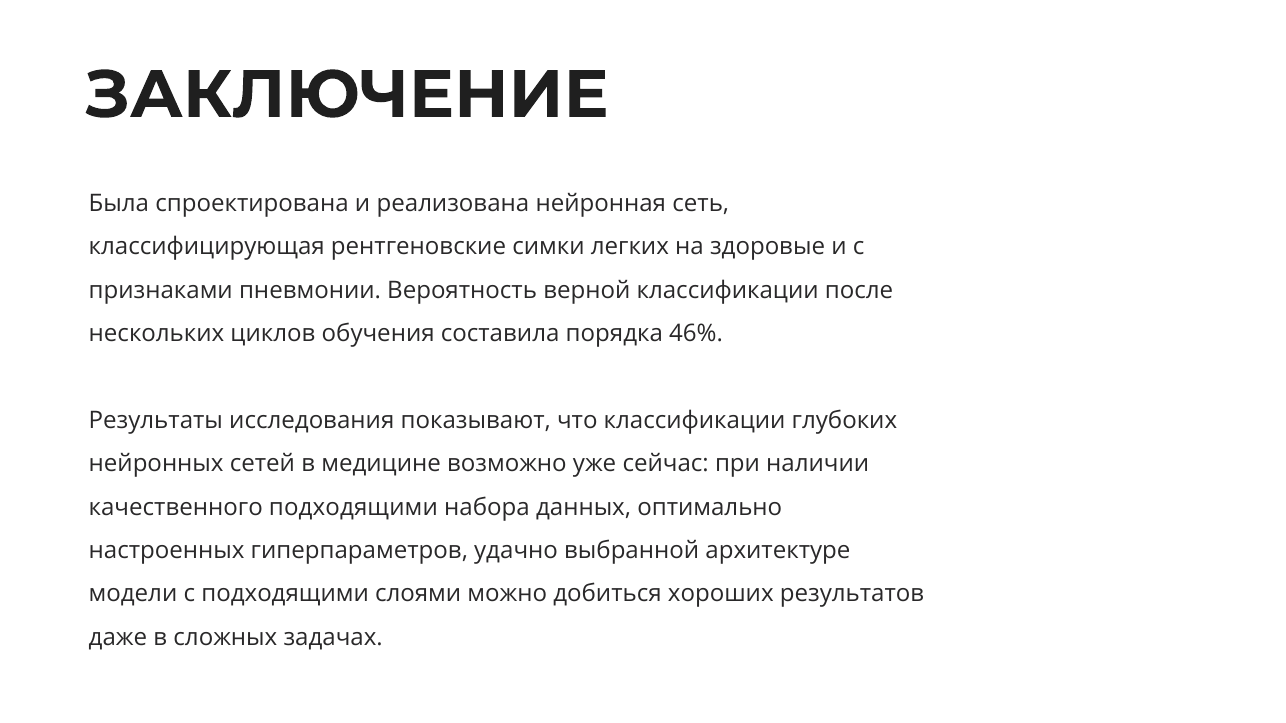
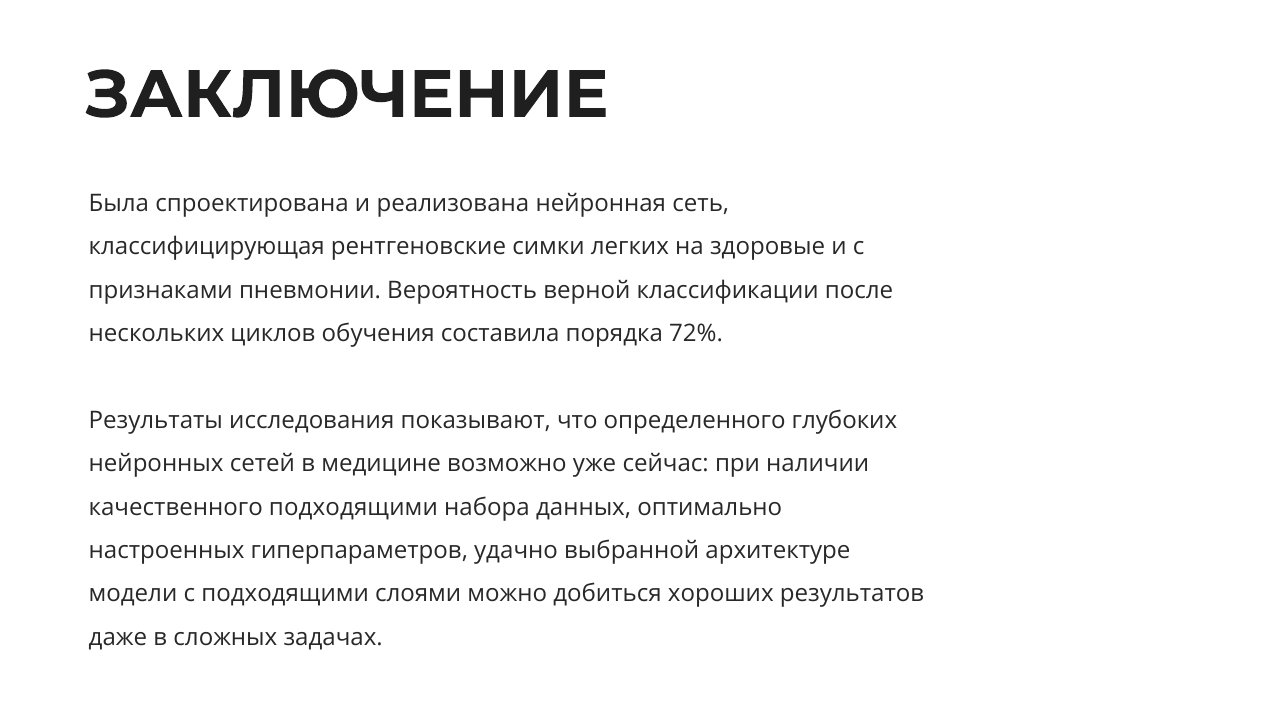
46%: 46% -> 72%
что классификации: классификации -> определенного
